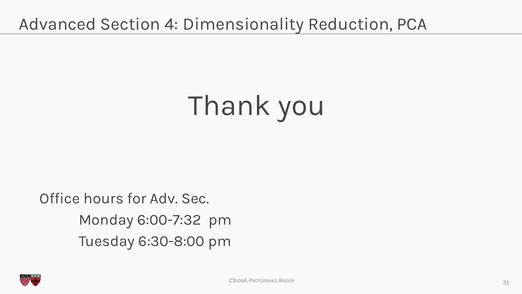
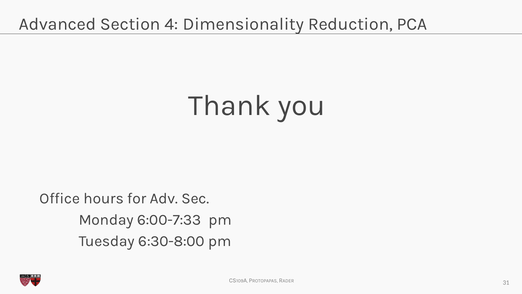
6:00-7:32: 6:00-7:32 -> 6:00-7:33
